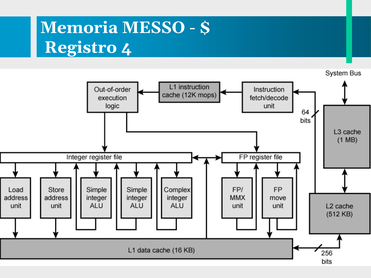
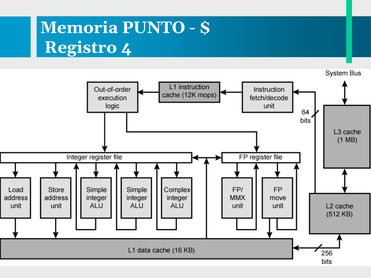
MESSO: MESSO -> PUNTO
